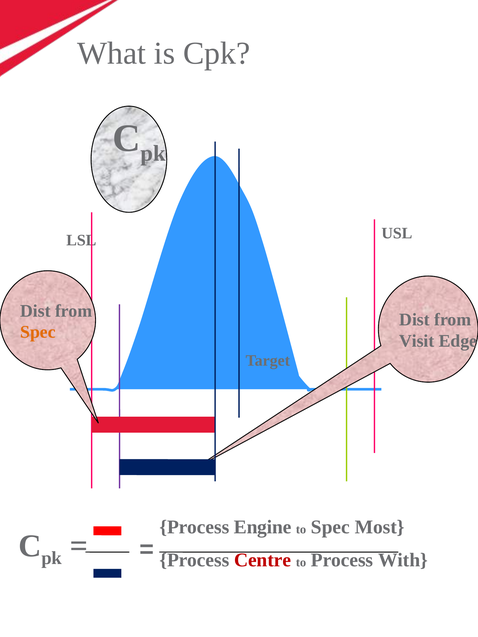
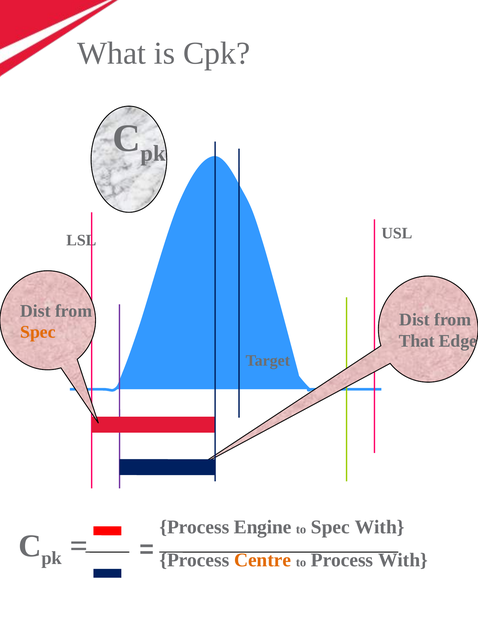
Visit: Visit -> That
Spec Most: Most -> With
Centre colour: red -> orange
